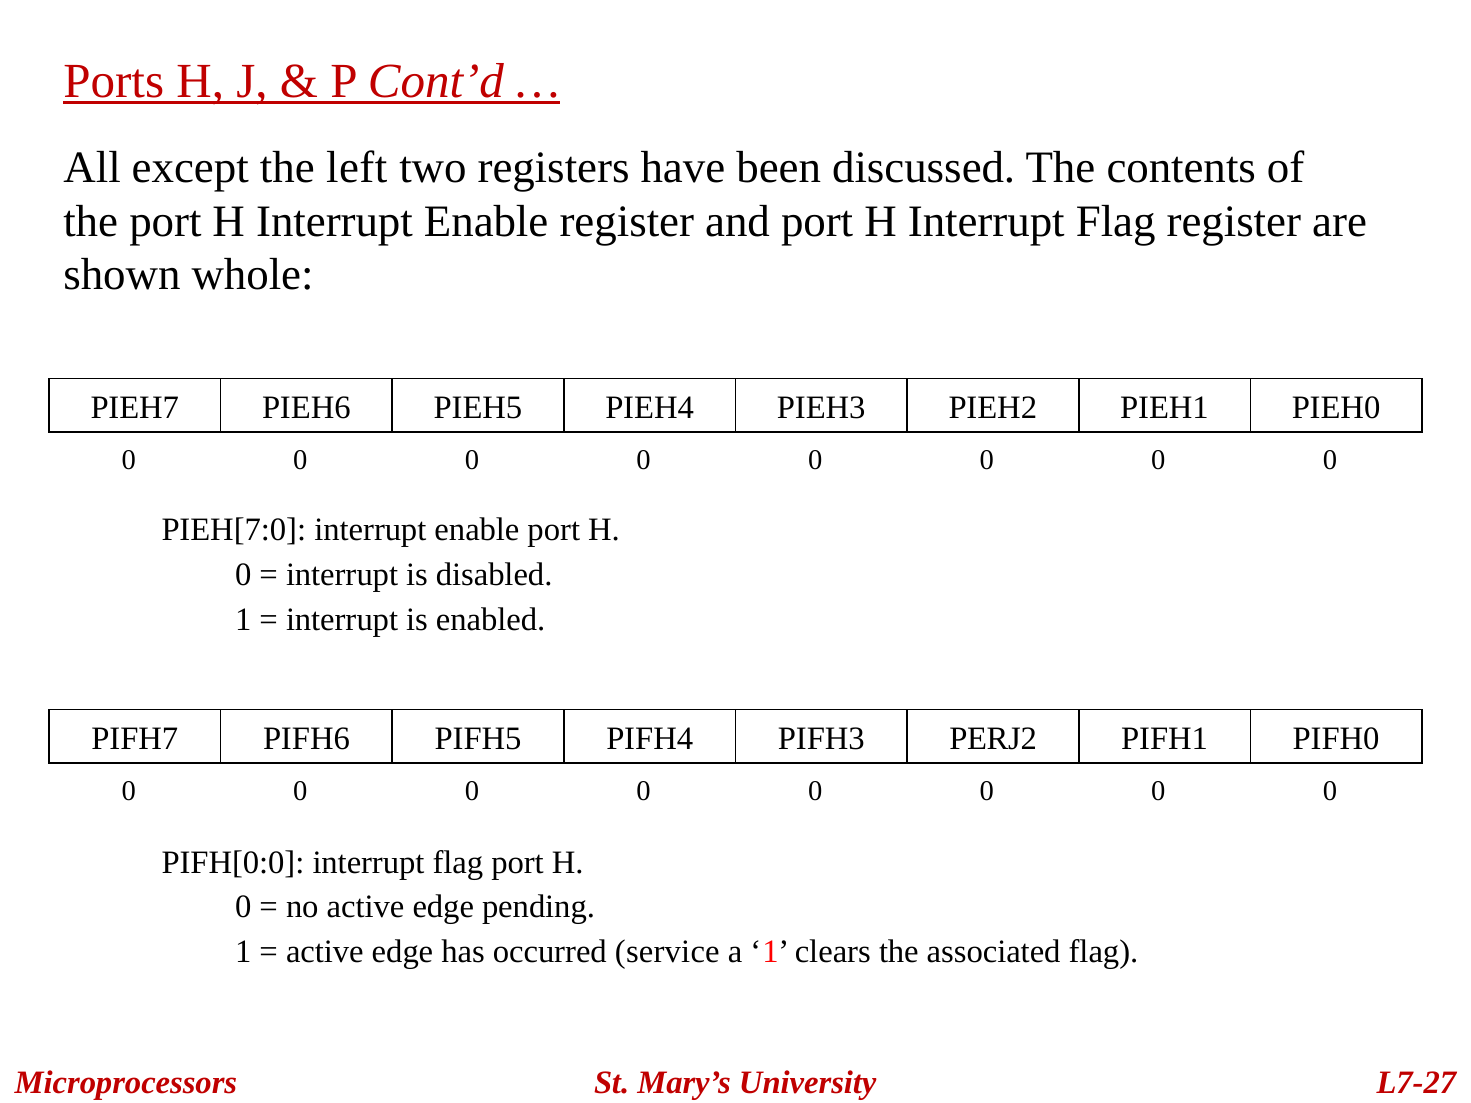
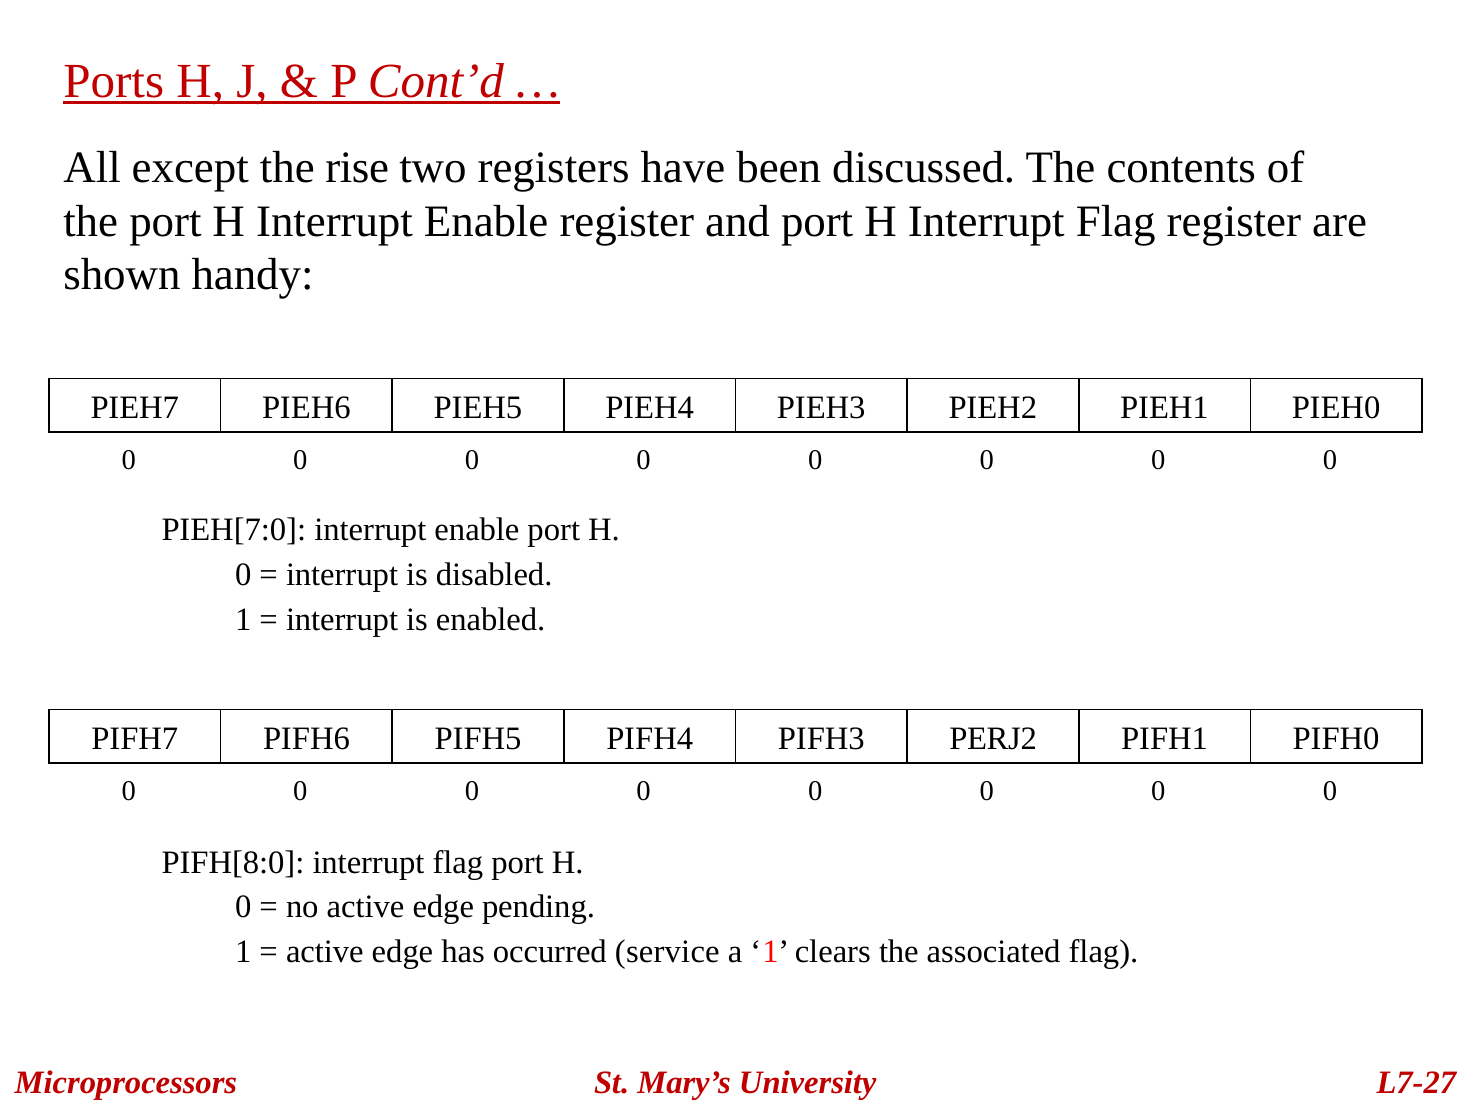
left: left -> rise
whole: whole -> handy
PIFH[0:0: PIFH[0:0 -> PIFH[8:0
